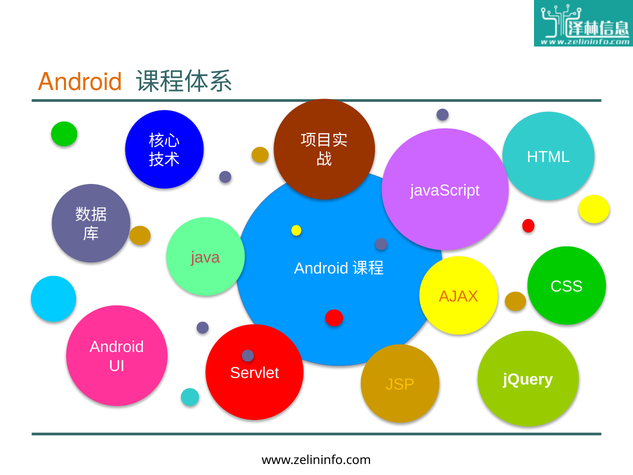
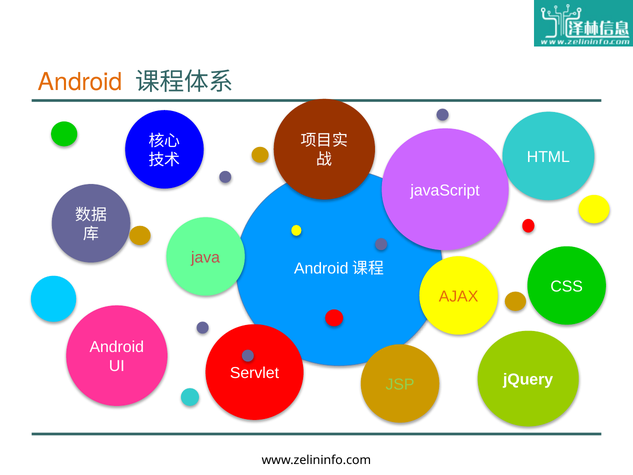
JSP colour: yellow -> light green
